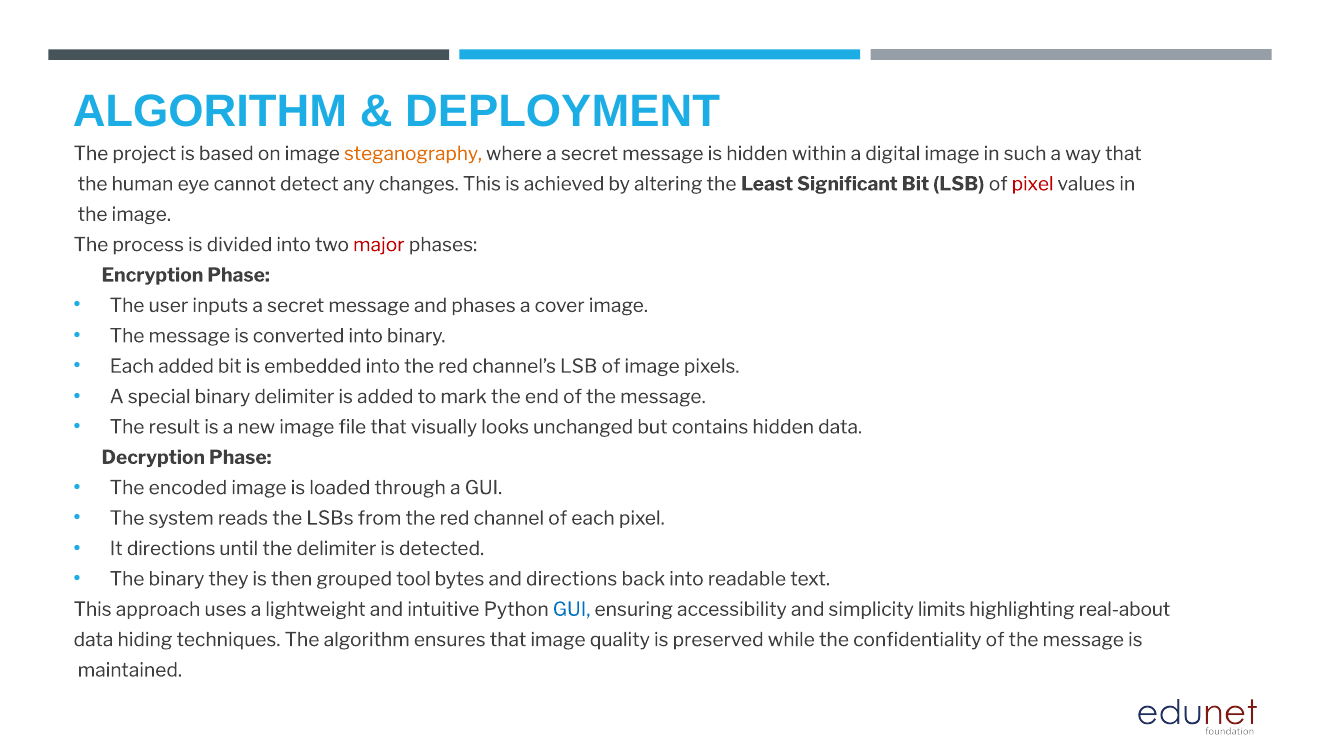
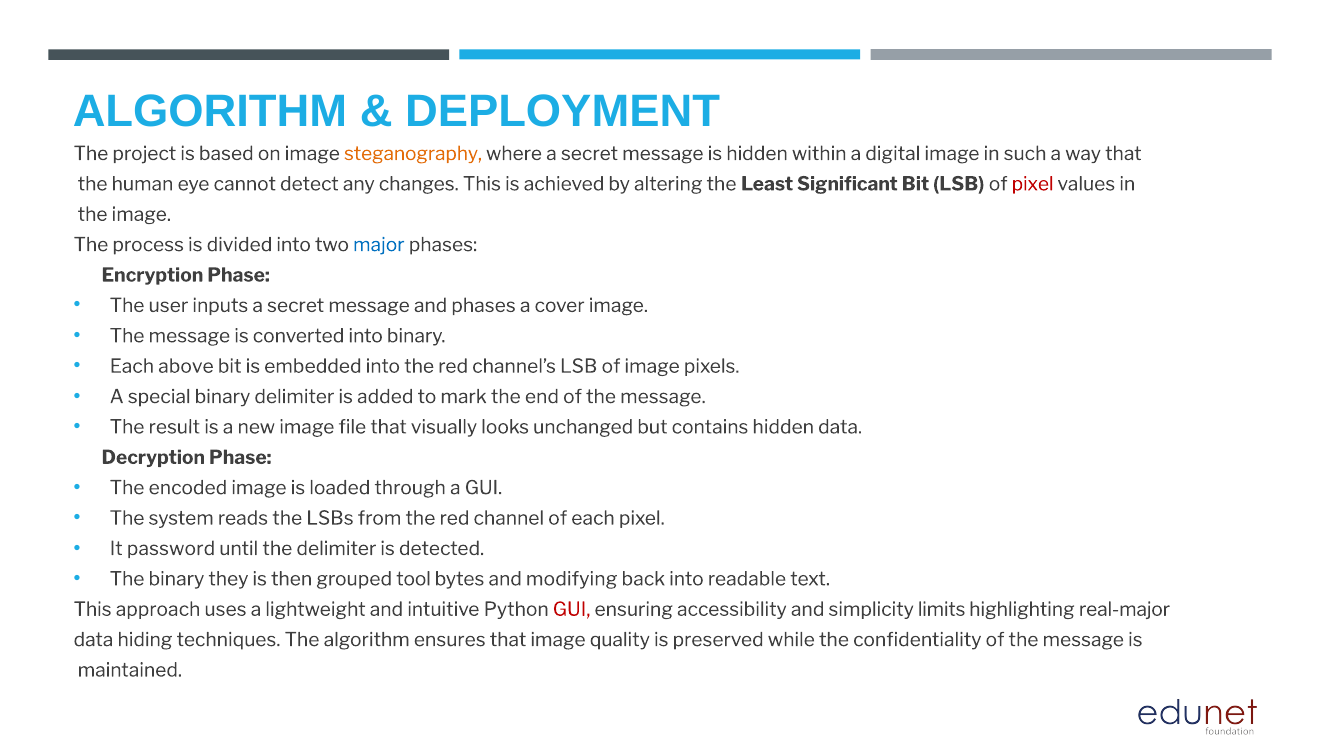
major colour: red -> blue
Each added: added -> above
It directions: directions -> password
and directions: directions -> modifying
GUI at (572, 609) colour: blue -> red
real-about: real-about -> real-major
